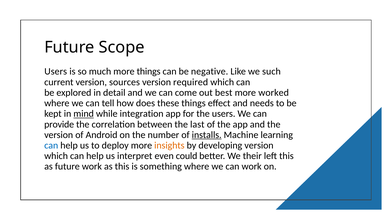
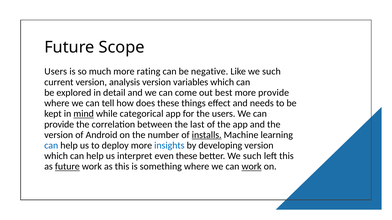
more things: things -> rating
sources: sources -> analysis
required: required -> variables
more worked: worked -> provide
integration: integration -> categorical
insights colour: orange -> blue
even could: could -> these
better We their: their -> such
future at (67, 167) underline: none -> present
work at (252, 167) underline: none -> present
